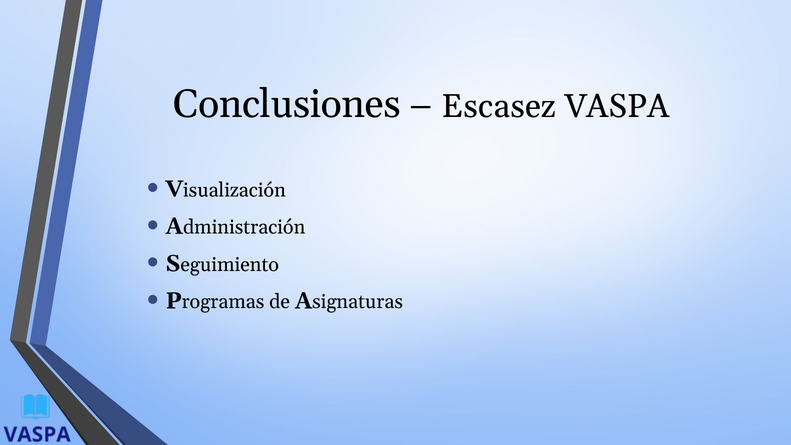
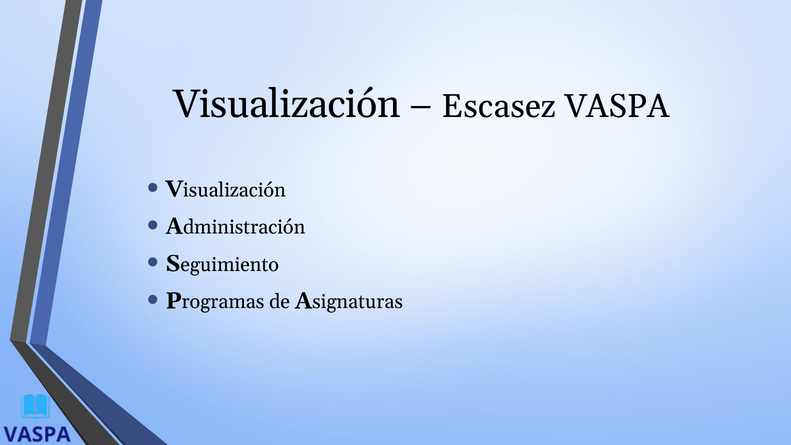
Conclusiones: Conclusiones -> Visualización
